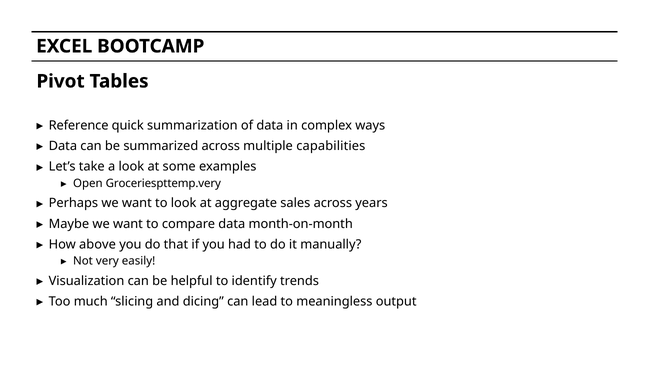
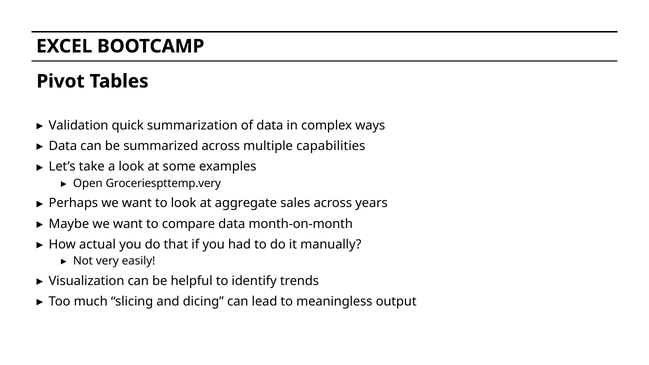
Reference: Reference -> Validation
above: above -> actual
